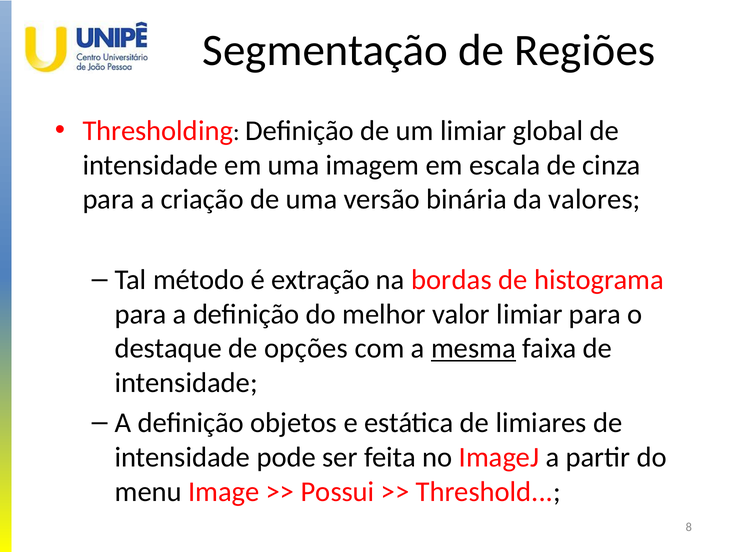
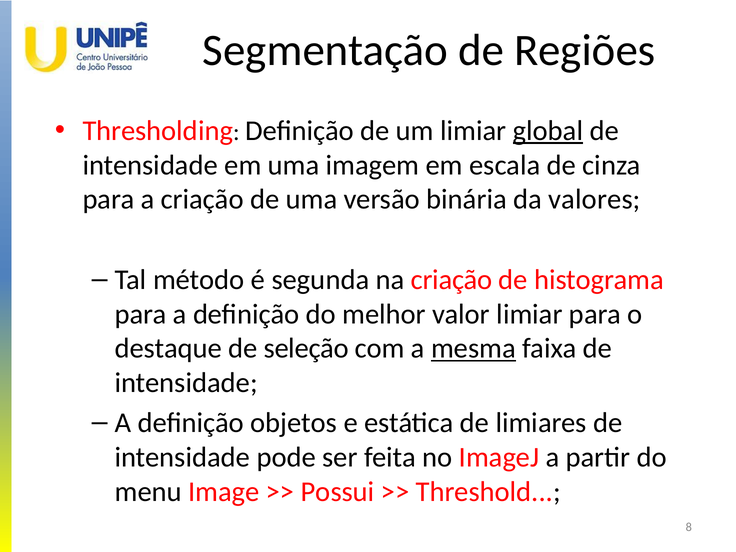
global underline: none -> present
extração: extração -> segunda
na bordas: bordas -> criação
opções: opções -> seleção
